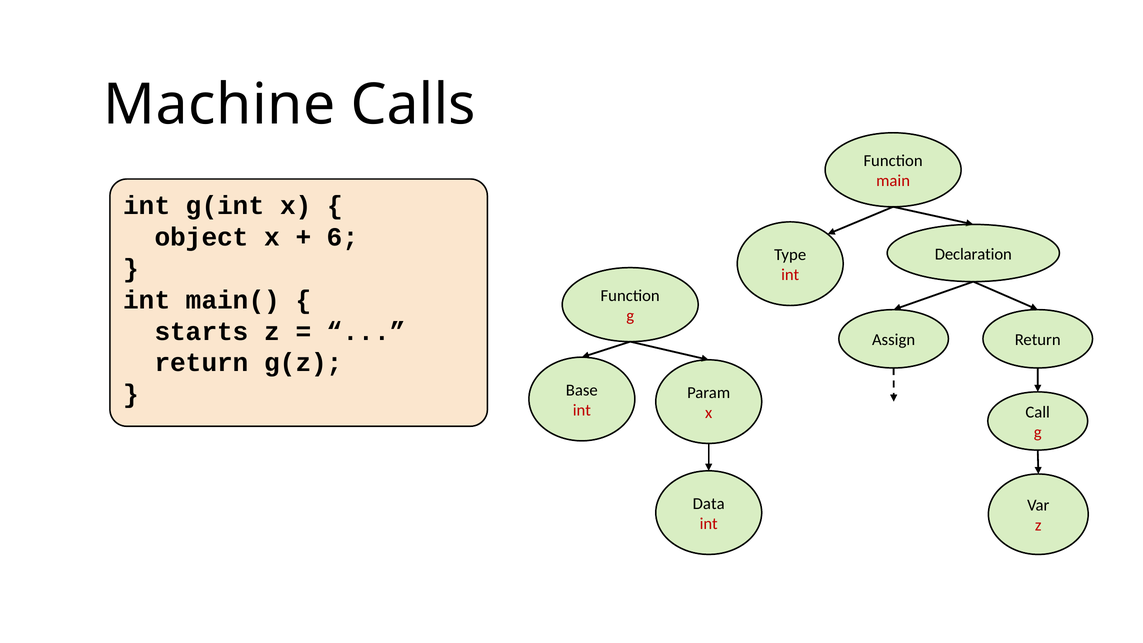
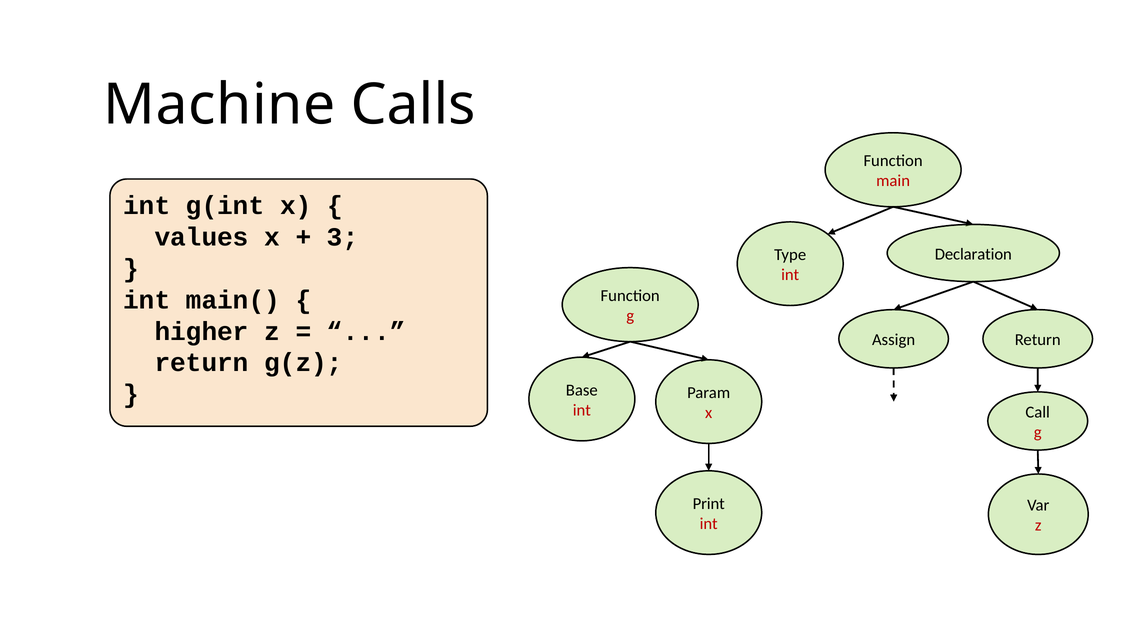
object: object -> values
6: 6 -> 3
starts: starts -> higher
Data: Data -> Print
